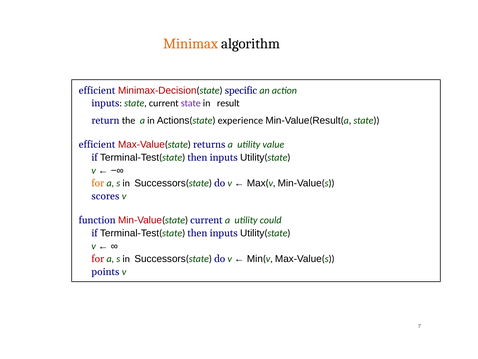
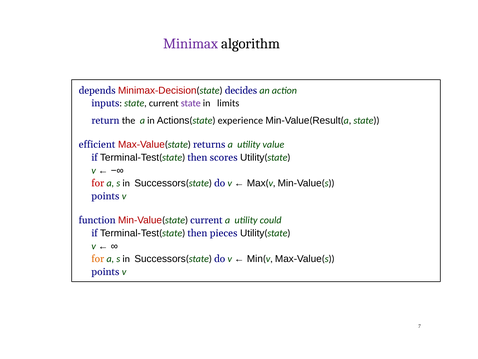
Minimax colour: orange -> purple
efficient at (97, 90): efficient -> depends
specific: specific -> decides
result: result -> limits
inputs at (224, 157): inputs -> scores
for at (98, 183) colour: orange -> red
scores at (105, 196): scores -> points
inputs at (224, 233): inputs -> pieces
for at (98, 259) colour: red -> orange
